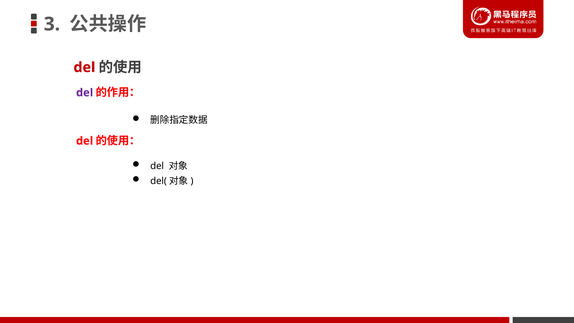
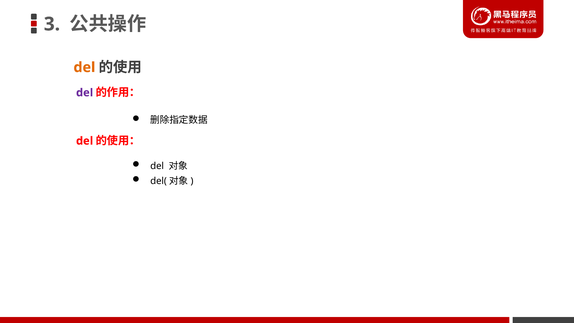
del at (84, 67) colour: red -> orange
